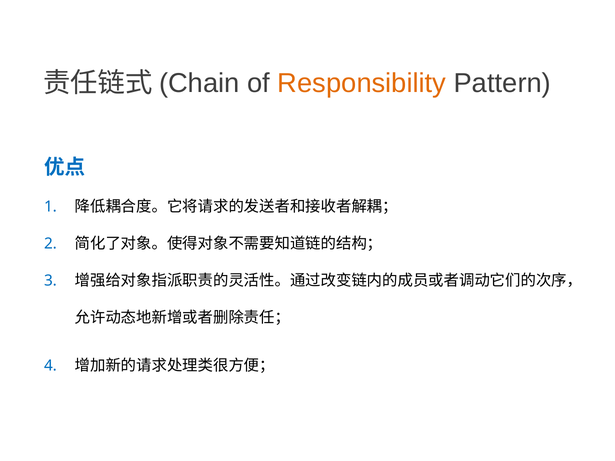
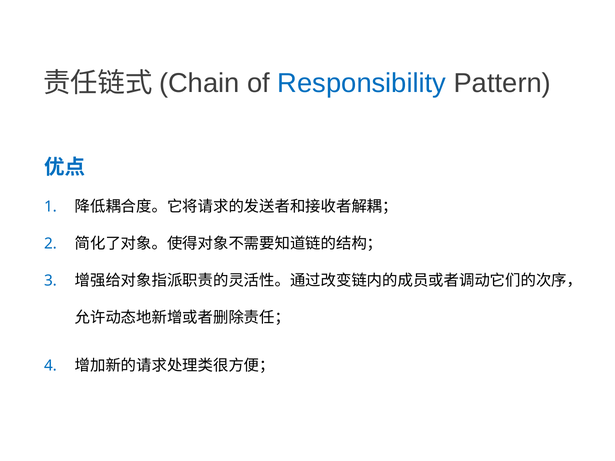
Responsibility colour: orange -> blue
